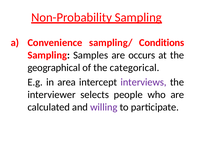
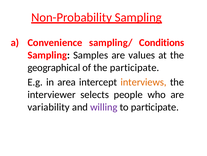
occurs: occurs -> values
the categorical: categorical -> participate
interviews colour: purple -> orange
calculated: calculated -> variability
